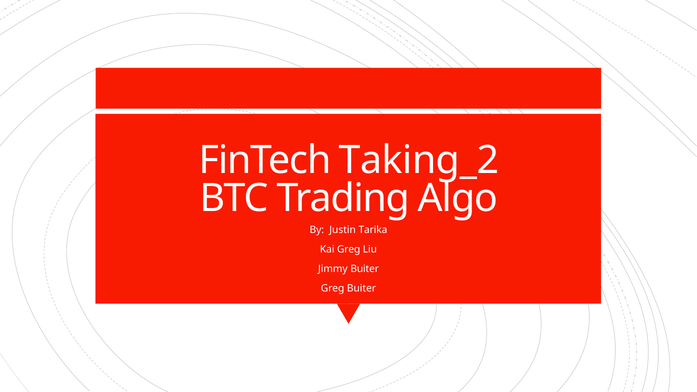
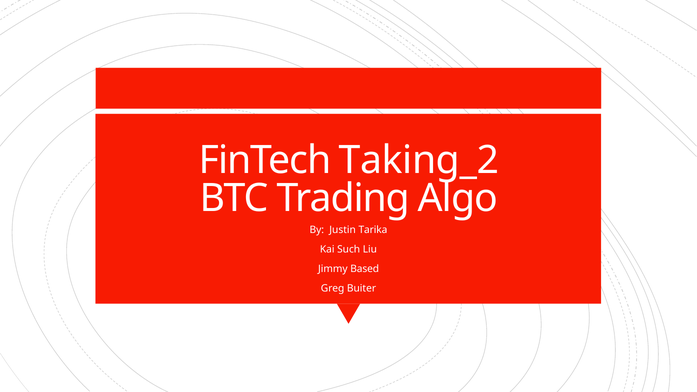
Kai Greg: Greg -> Such
Jimmy Buiter: Buiter -> Based
